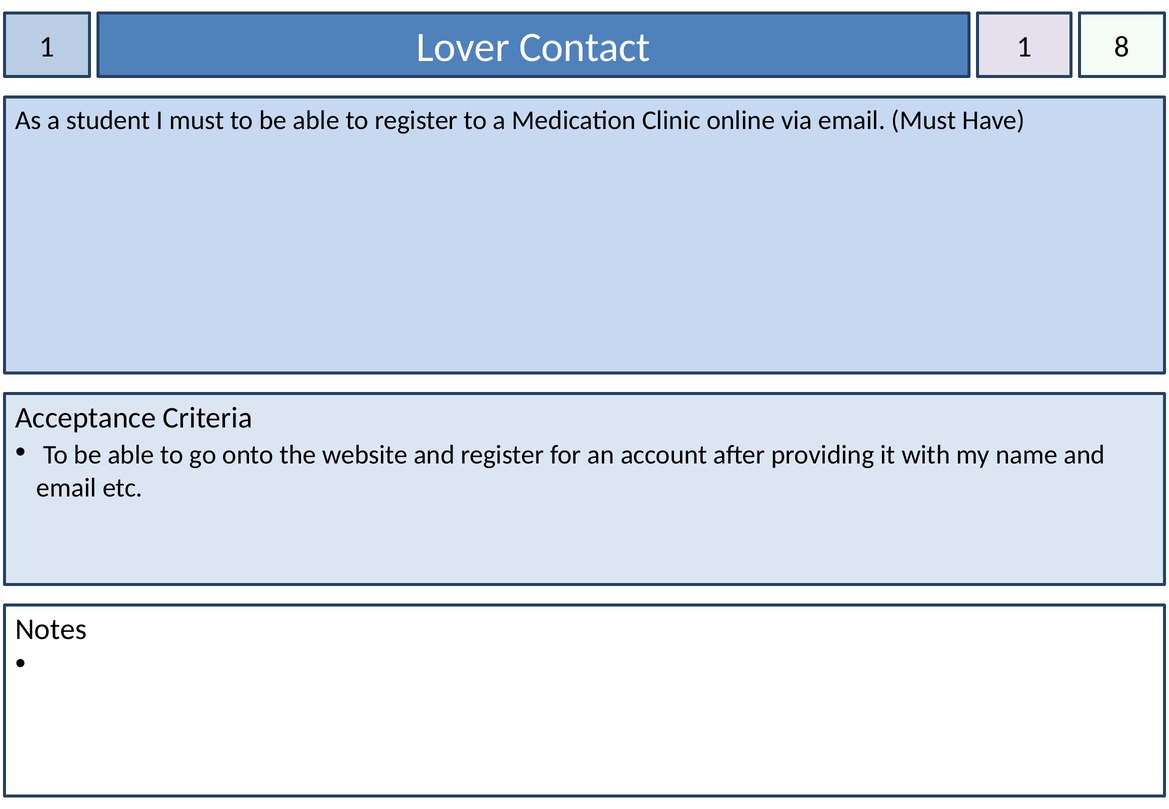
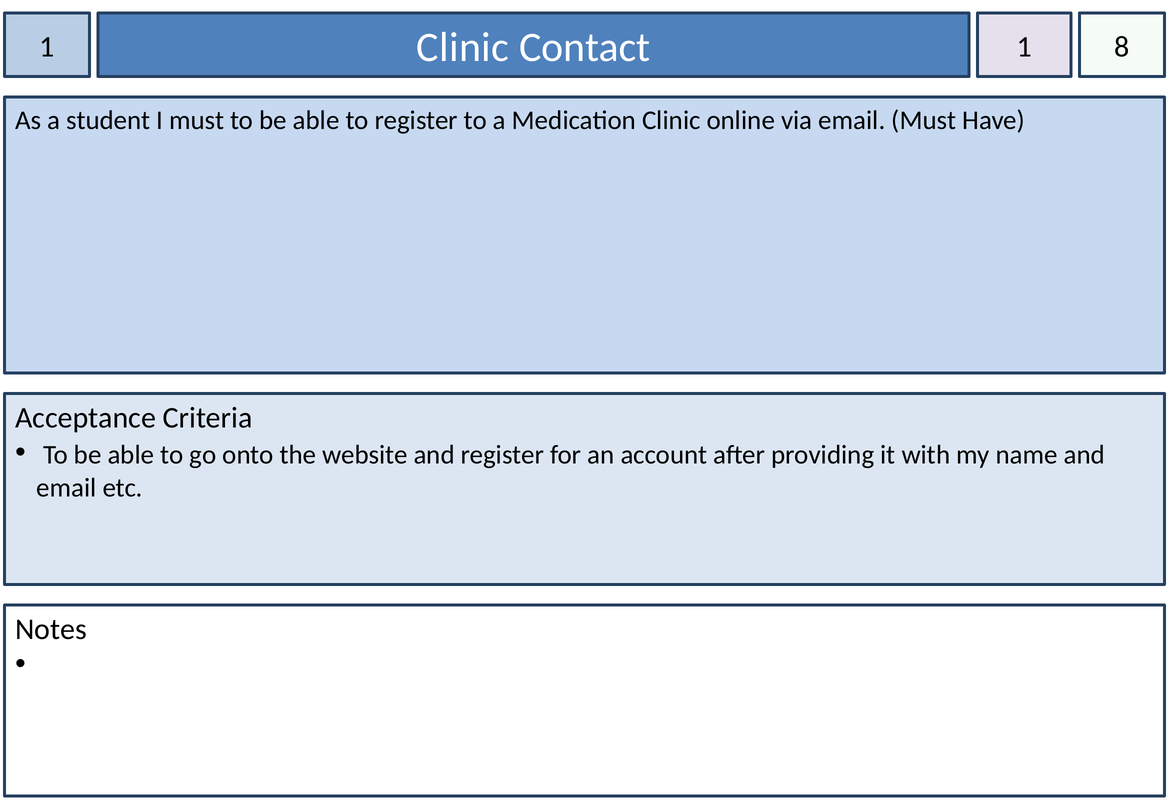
1 Lover: Lover -> Clinic
